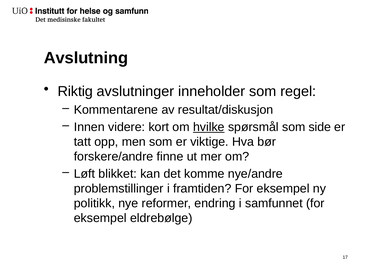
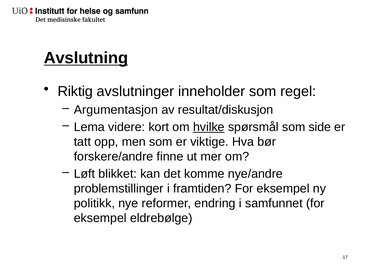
Avslutning underline: none -> present
Kommentarene: Kommentarene -> Argumentasjon
Innen: Innen -> Lema
